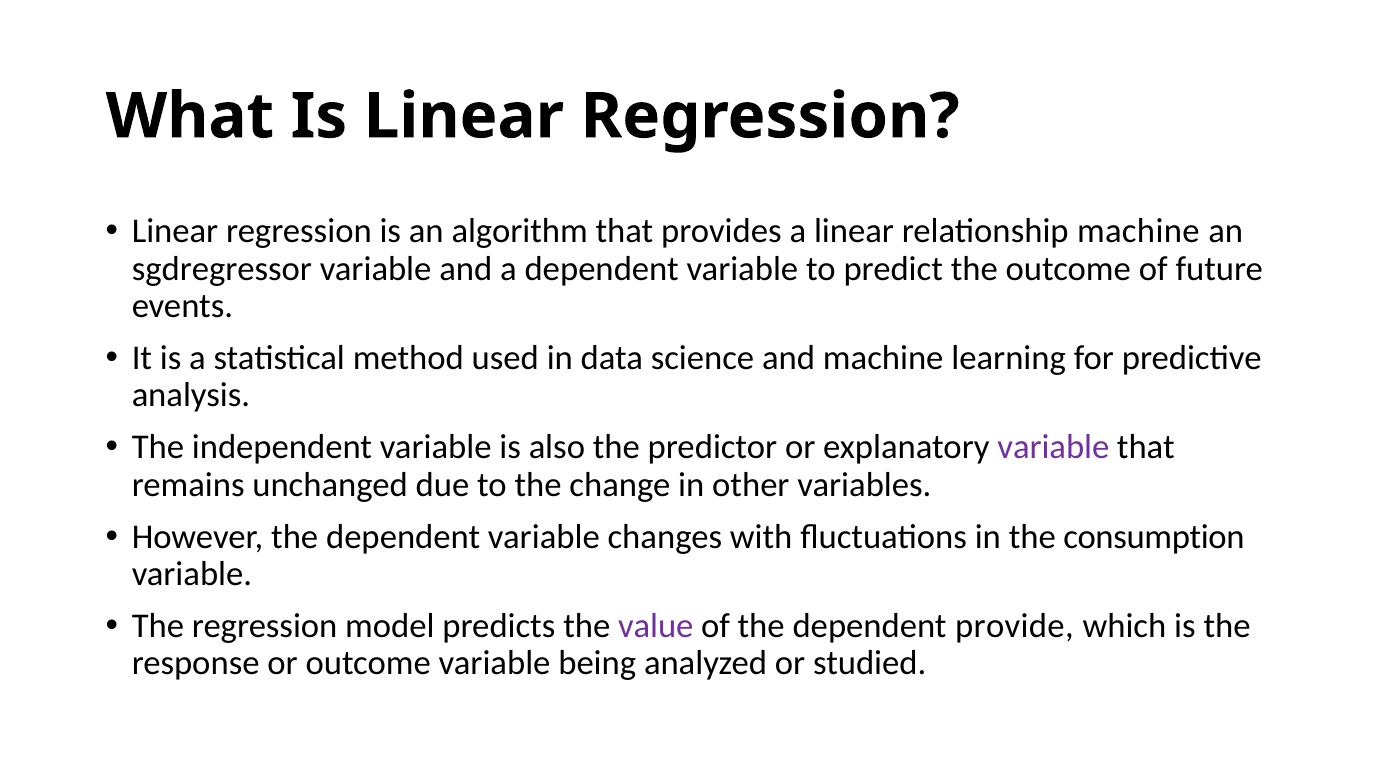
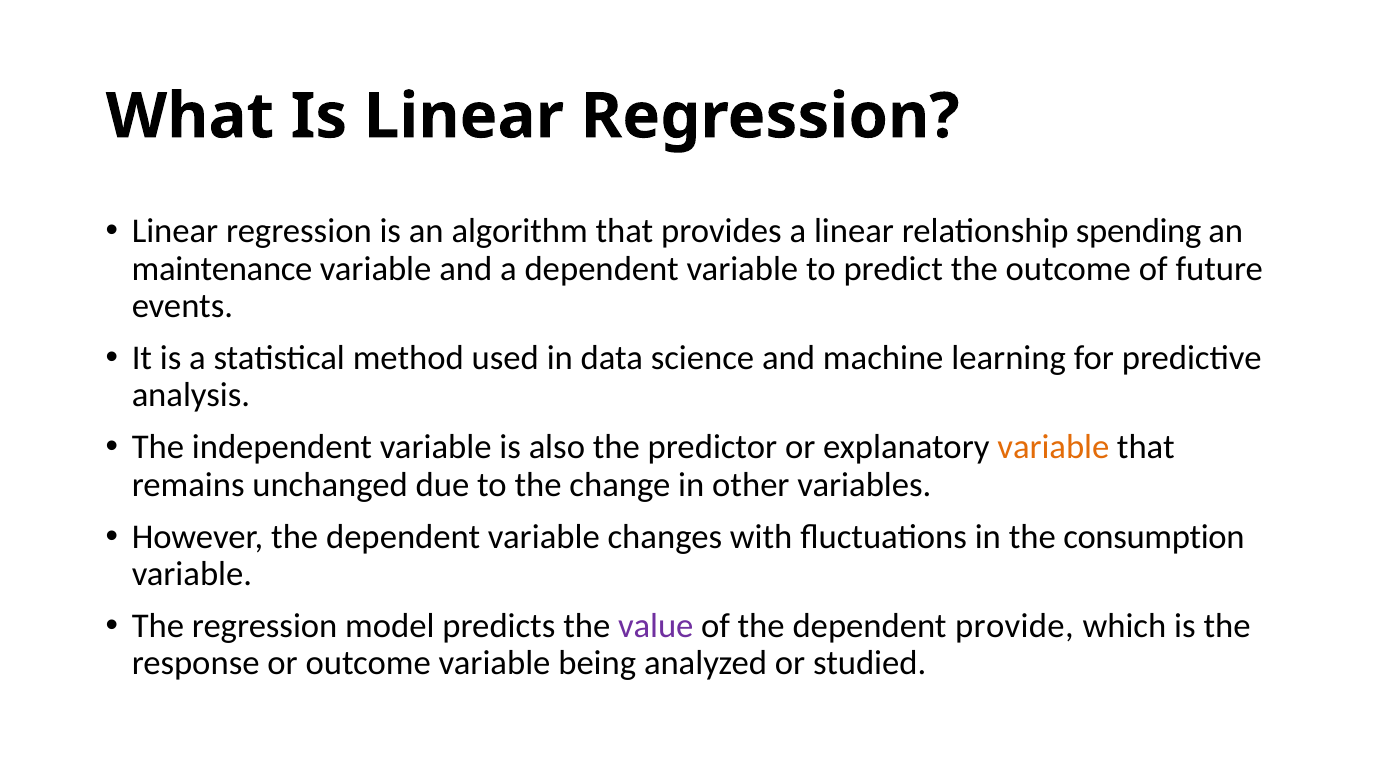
relationship machine: machine -> spending
sgdregressor: sgdregressor -> maintenance
variable at (1053, 447) colour: purple -> orange
